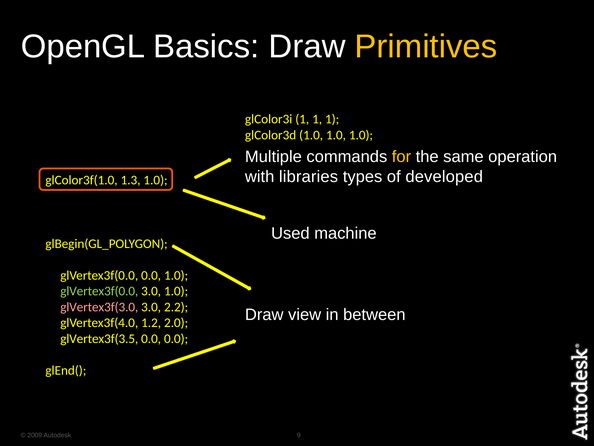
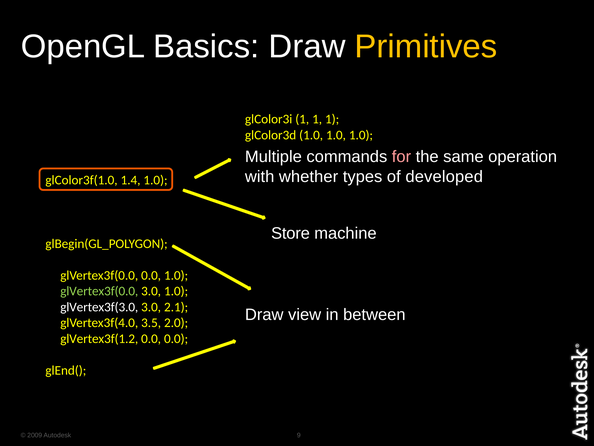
for colour: yellow -> pink
libraries: libraries -> whether
1.3: 1.3 -> 1.4
Used: Used -> Store
glVertex3f(3.0 colour: pink -> white
2.2: 2.2 -> 2.1
1.2: 1.2 -> 3.5
glVertex3f(3.5: glVertex3f(3.5 -> glVertex3f(1.2
